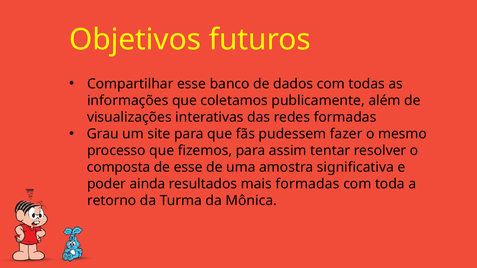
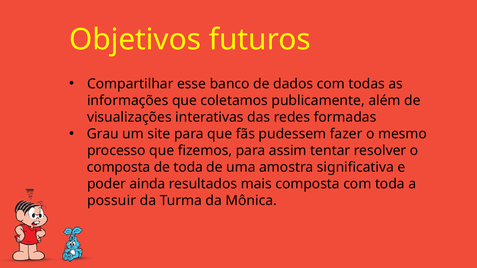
de esse: esse -> toda
mais formadas: formadas -> composta
retorno: retorno -> possuir
